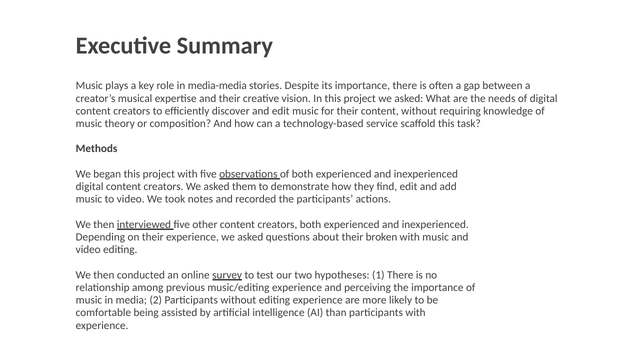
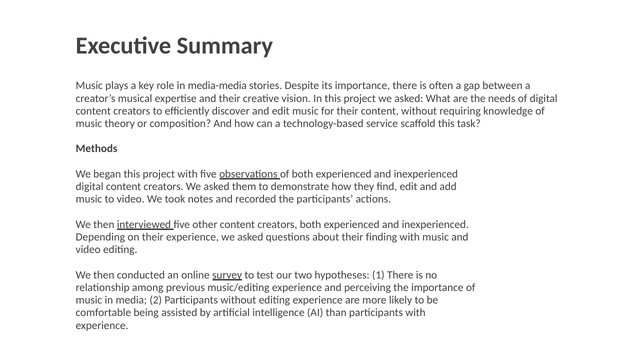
broken: broken -> finding
